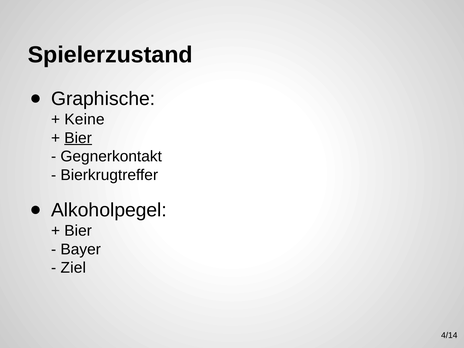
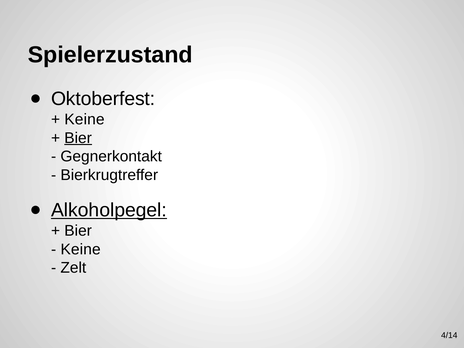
Graphische: Graphische -> Oktoberfest
Alkoholpegel underline: none -> present
Bayer at (81, 249): Bayer -> Keine
Ziel: Ziel -> Zelt
